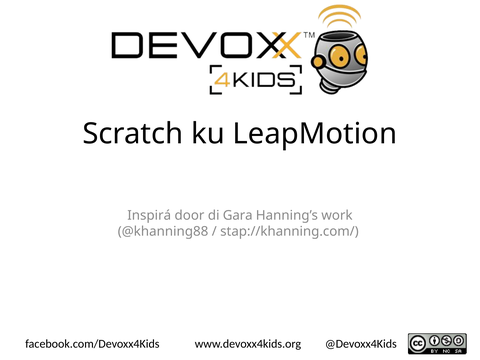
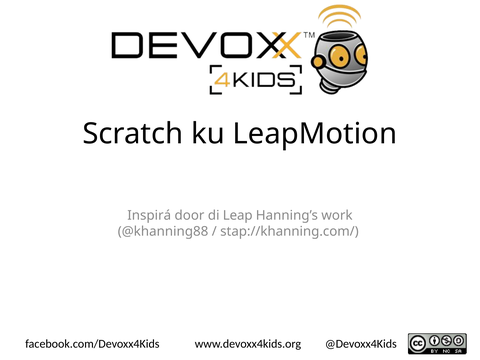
Gara: Gara -> Leap
